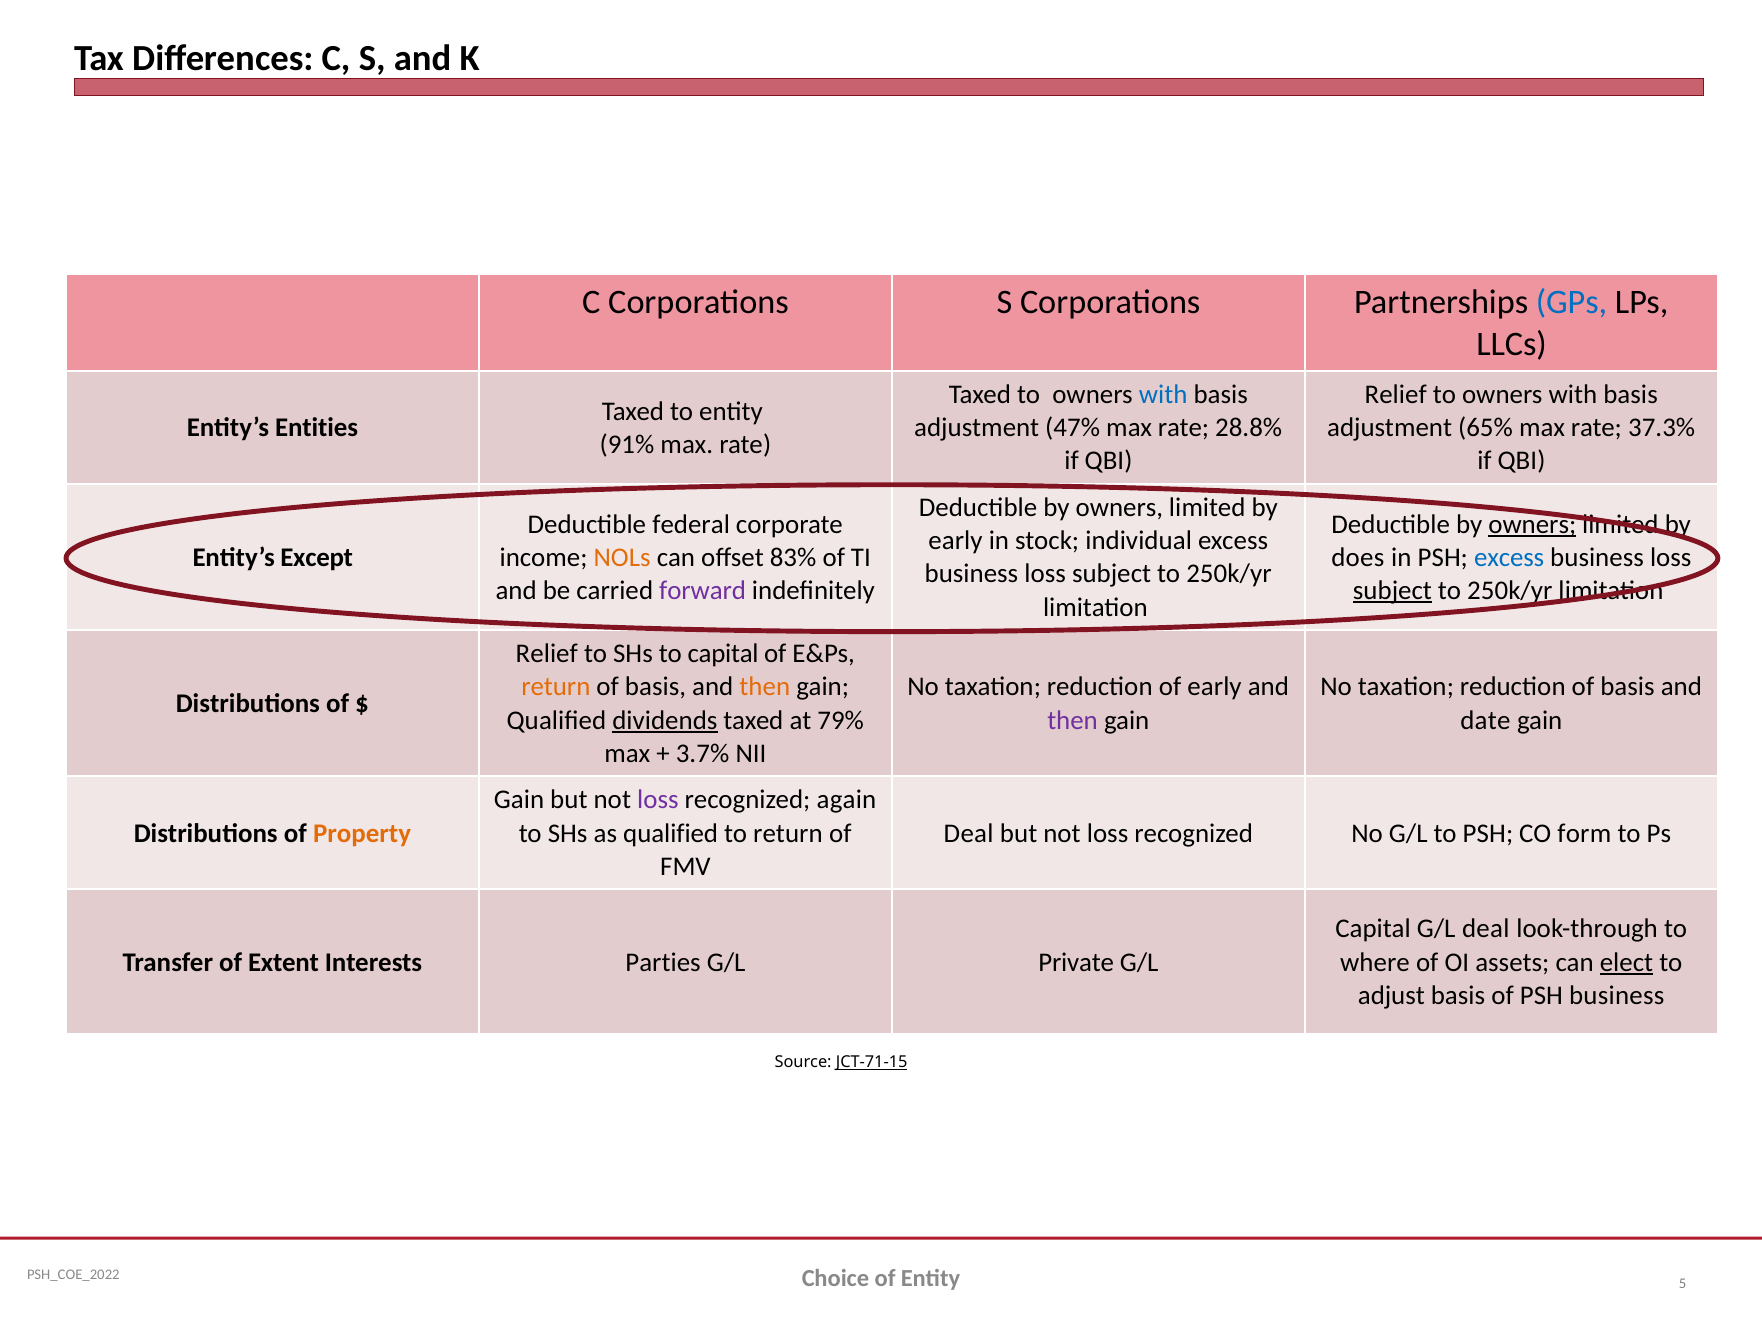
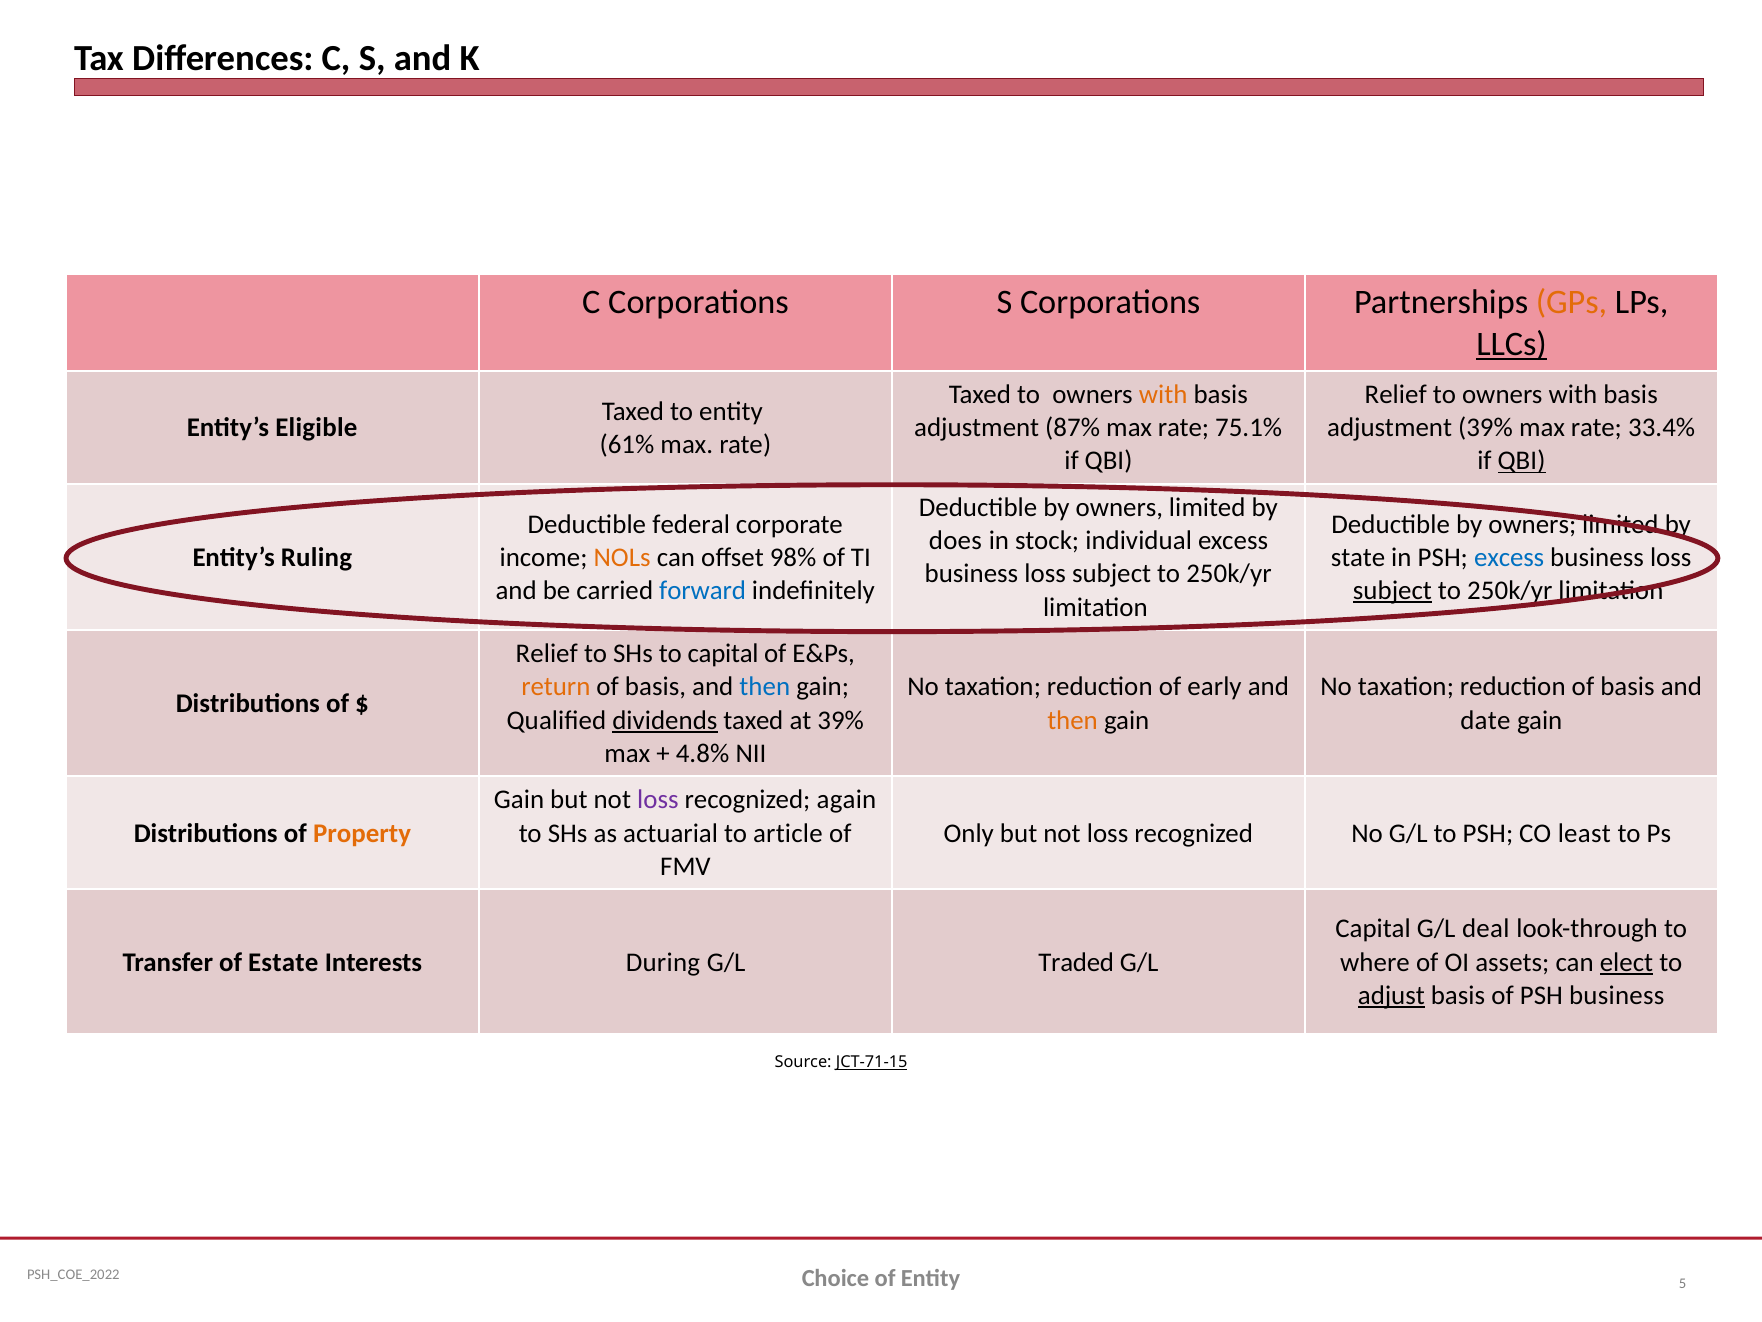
GPs colour: blue -> orange
LLCs underline: none -> present
with at (1163, 394) colour: blue -> orange
Entities: Entities -> Eligible
47%: 47% -> 87%
28.8%: 28.8% -> 75.1%
adjustment 65%: 65% -> 39%
37.3%: 37.3% -> 33.4%
91%: 91% -> 61%
QBI at (1522, 461) underline: none -> present
owners at (1532, 524) underline: present -> none
early at (955, 541): early -> does
Except: Except -> Ruling
83%: 83% -> 98%
does: does -> state
forward colour: purple -> blue
then at (765, 687) colour: orange -> blue
at 79%: 79% -> 39%
then at (1073, 720) colour: purple -> orange
3.7%: 3.7% -> 4.8%
as qualified: qualified -> actuarial
to return: return -> article
Deal at (969, 833): Deal -> Only
form: form -> least
Extent: Extent -> Estate
Parties: Parties -> During
Private: Private -> Traded
adjust underline: none -> present
